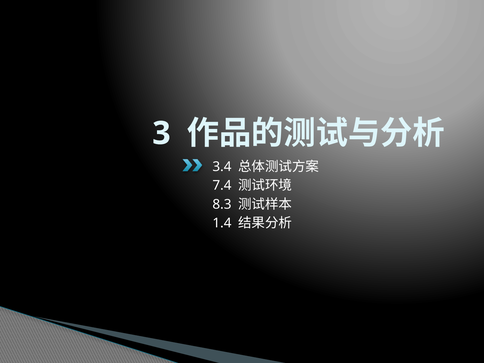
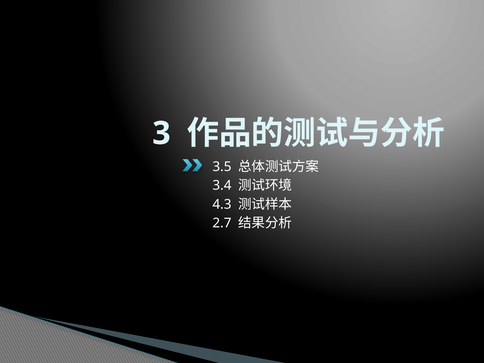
3.4: 3.4 -> 3.5
7.4: 7.4 -> 3.4
8.3: 8.3 -> 4.3
1.4: 1.4 -> 2.7
